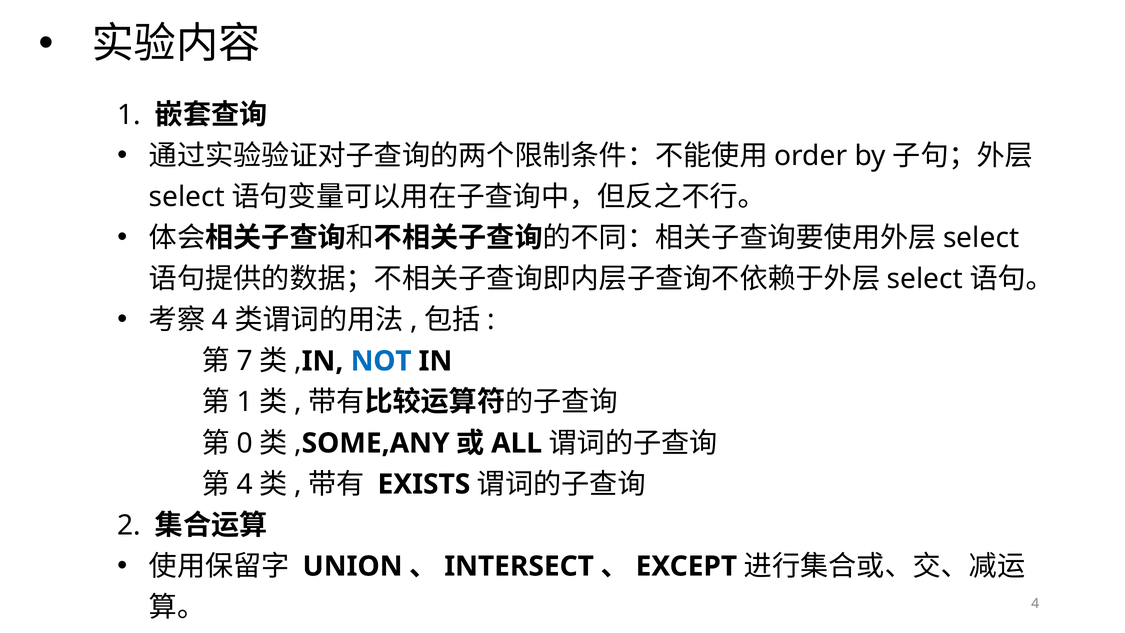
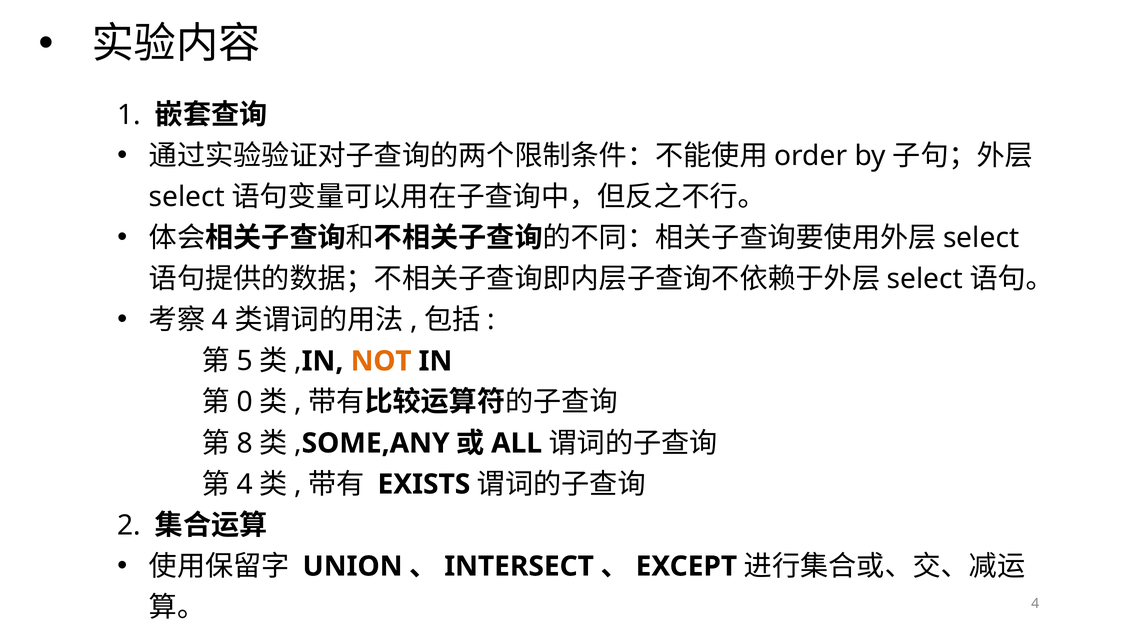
7: 7 -> 5
NOT colour: blue -> orange
1 at (245, 402): 1 -> 0
0: 0 -> 8
